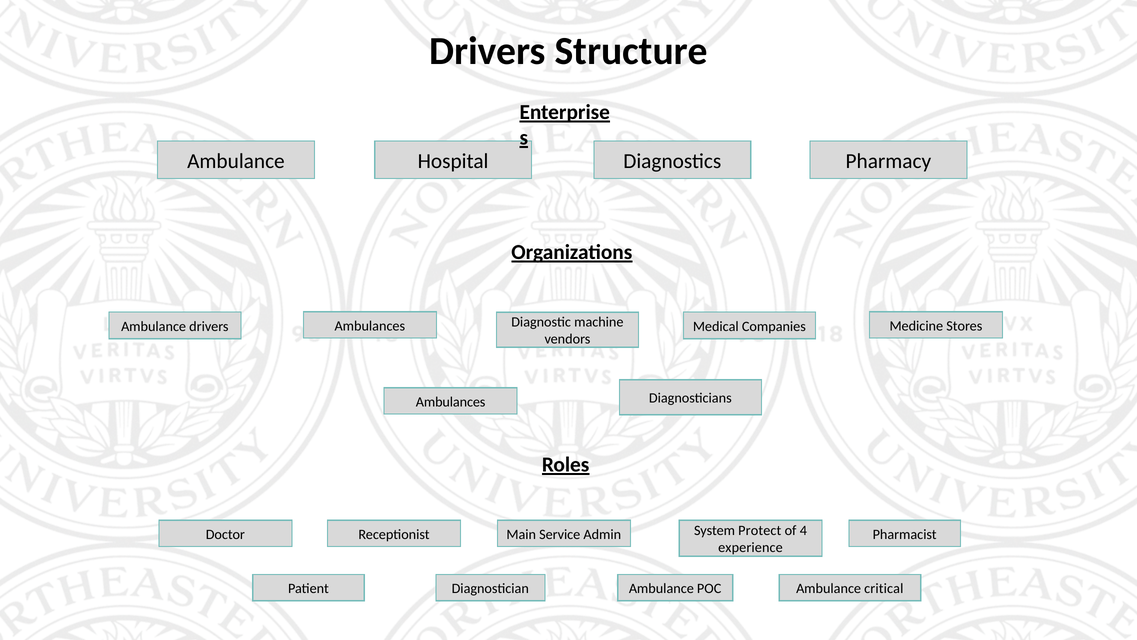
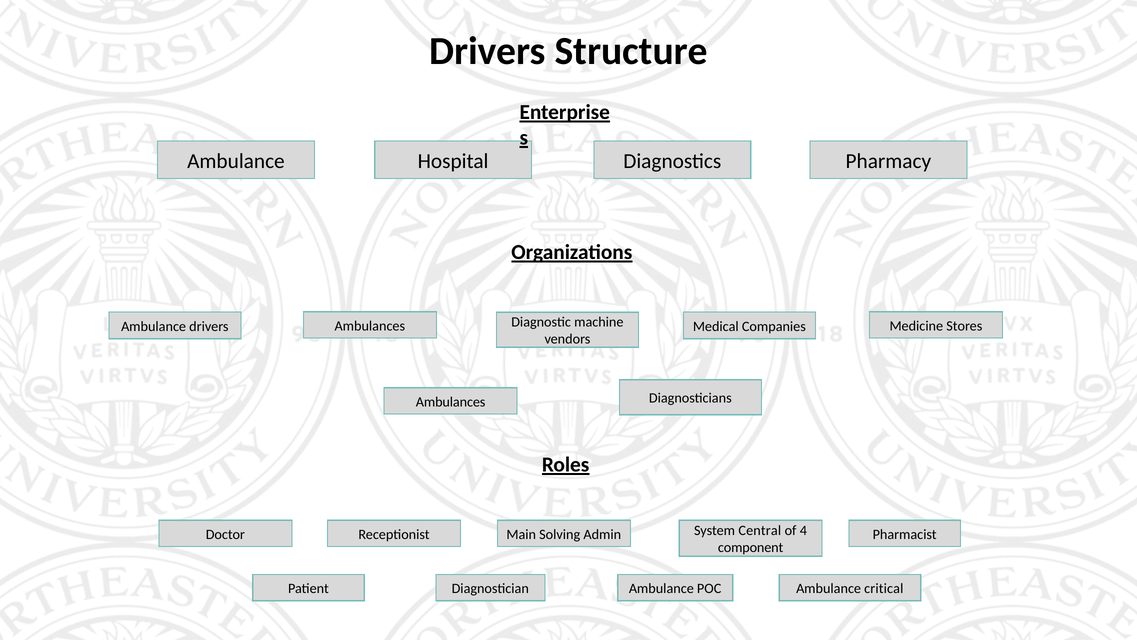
Service: Service -> Solving
Protect: Protect -> Central
experience: experience -> component
